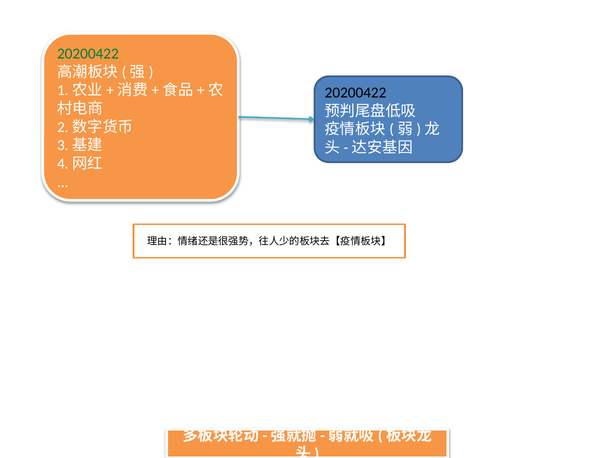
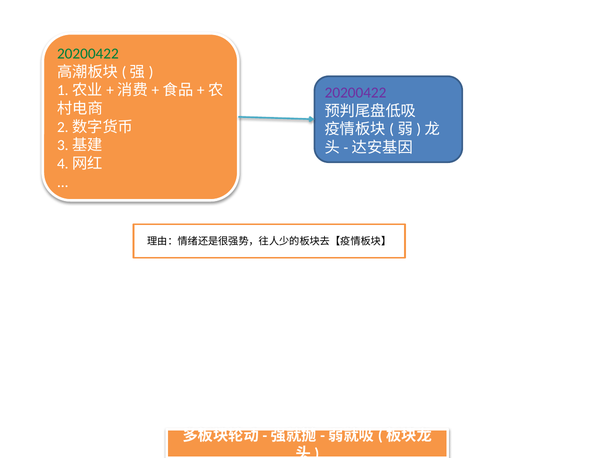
20200422 at (356, 93) colour: black -> purple
